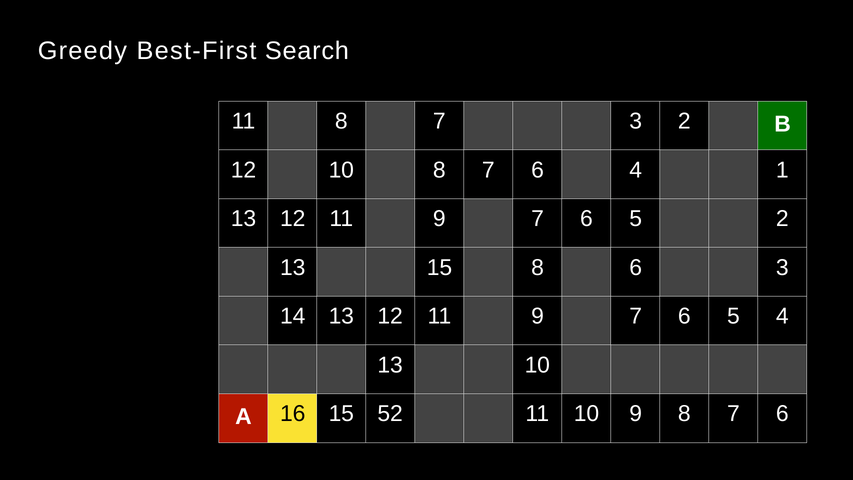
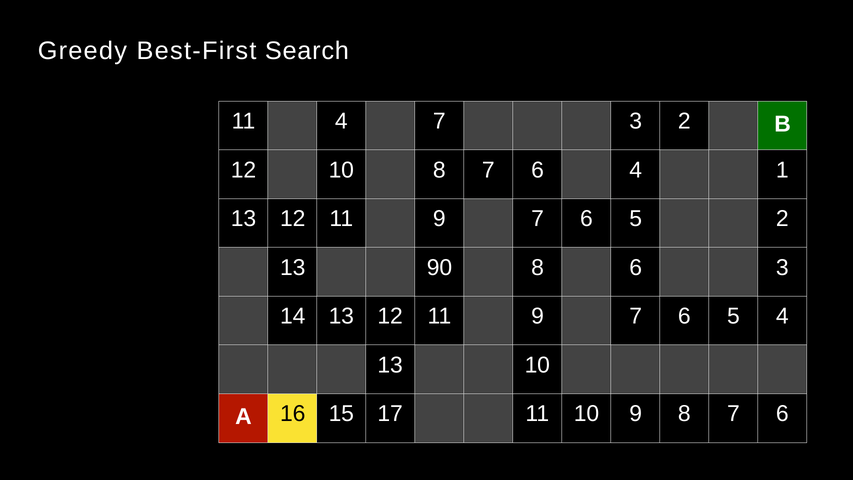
11 8: 8 -> 4
13 15: 15 -> 90
52: 52 -> 17
